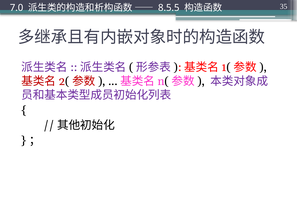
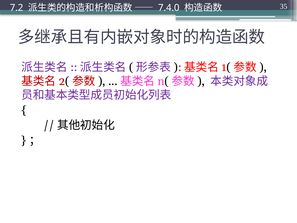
7.0: 7.0 -> 7.2
8.5.5: 8.5.5 -> 7.4.0
